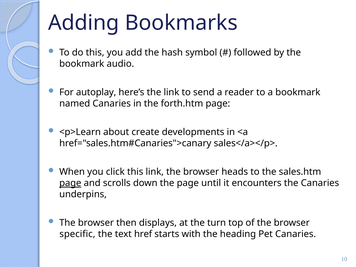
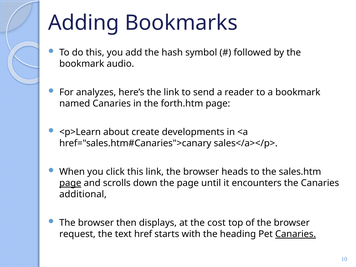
autoplay: autoplay -> analyzes
underpins: underpins -> additional
turn: turn -> cost
specific: specific -> request
Canaries at (296, 234) underline: none -> present
